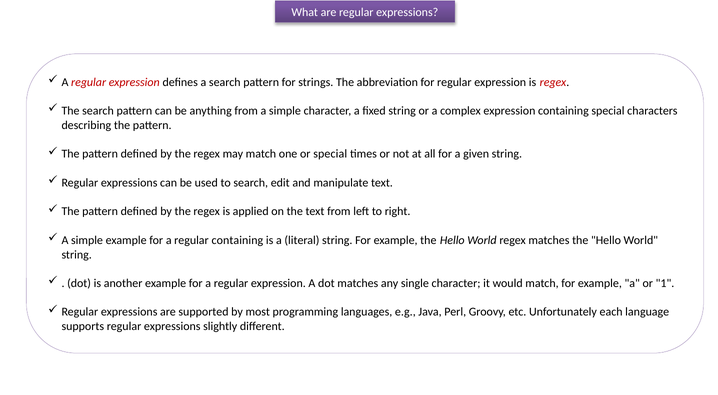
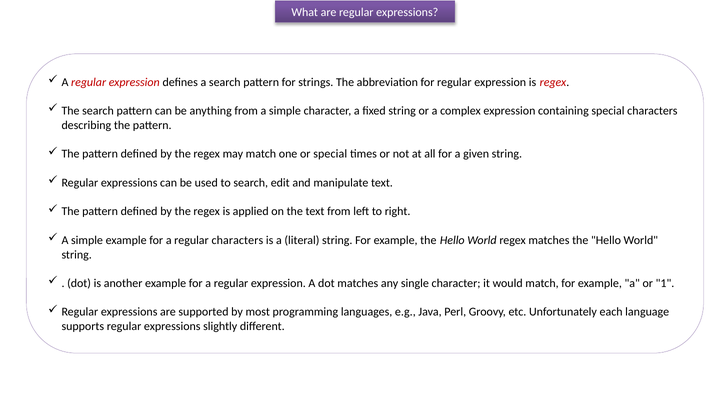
regular containing: containing -> characters
